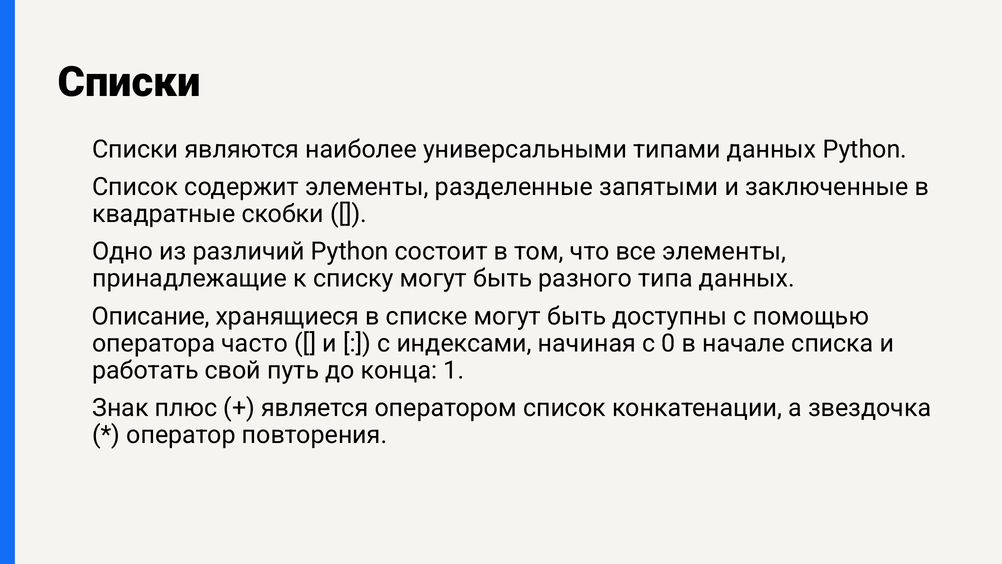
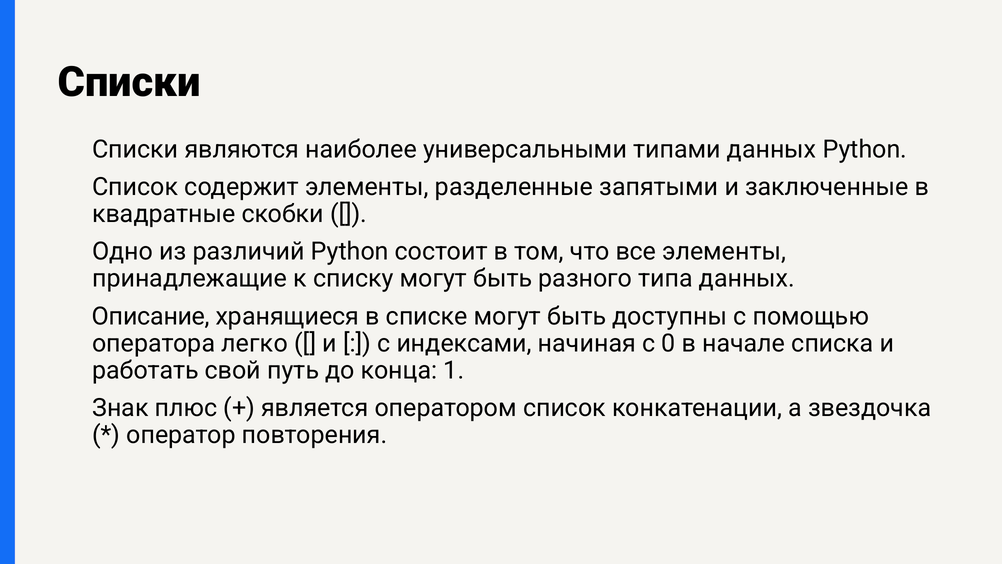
часто: часто -> легко
